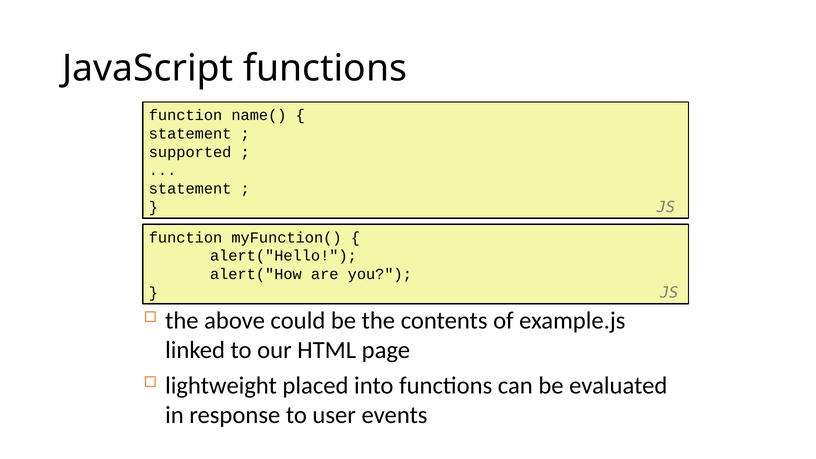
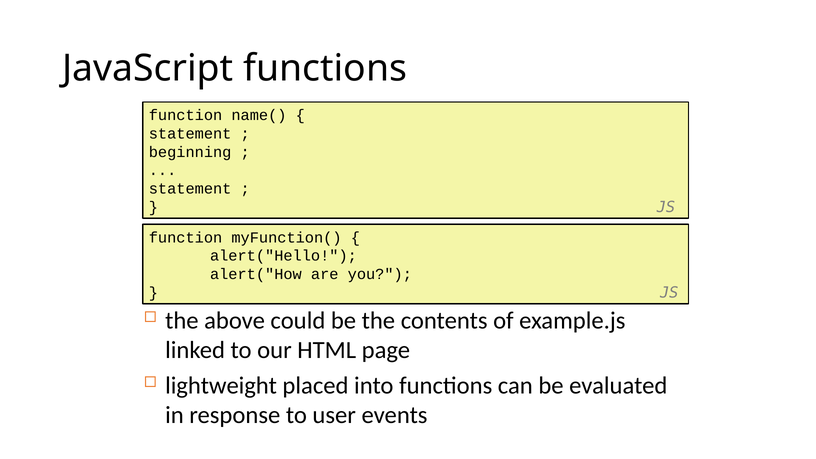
supported: supported -> beginning
